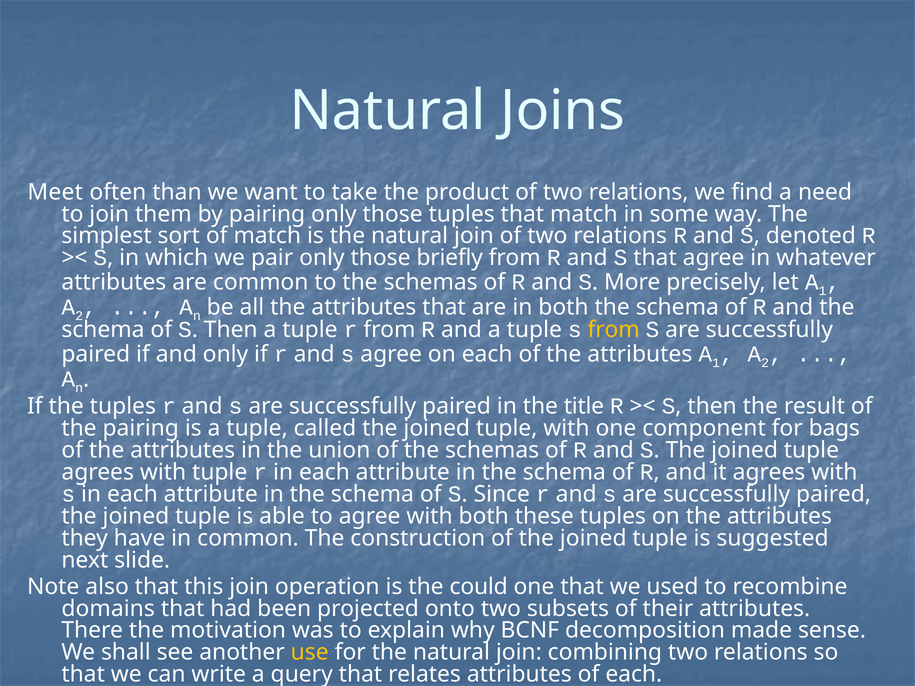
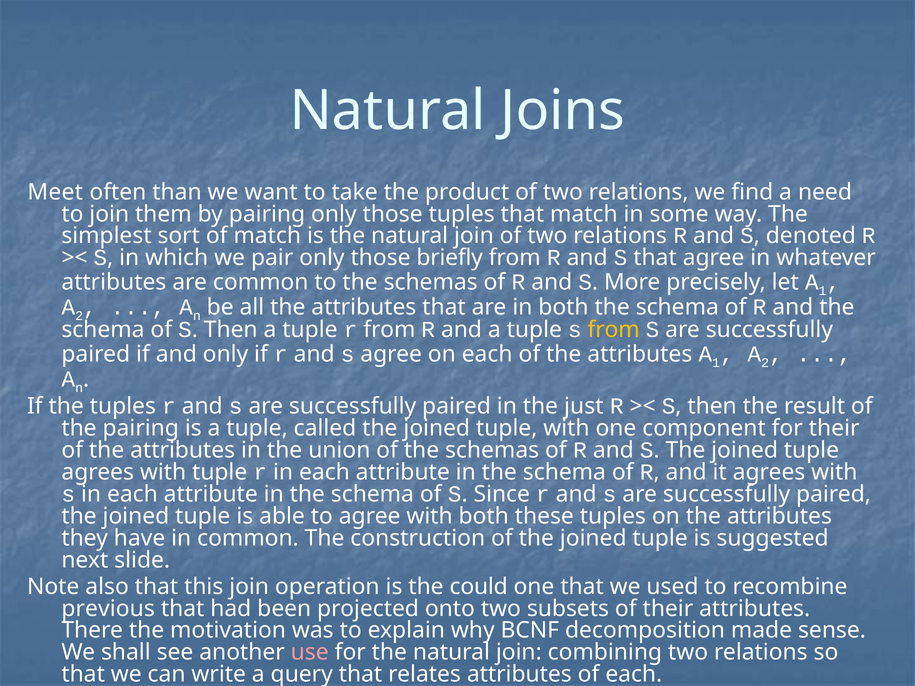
title: title -> just
for bags: bags -> their
domains: domains -> previous
use colour: yellow -> pink
